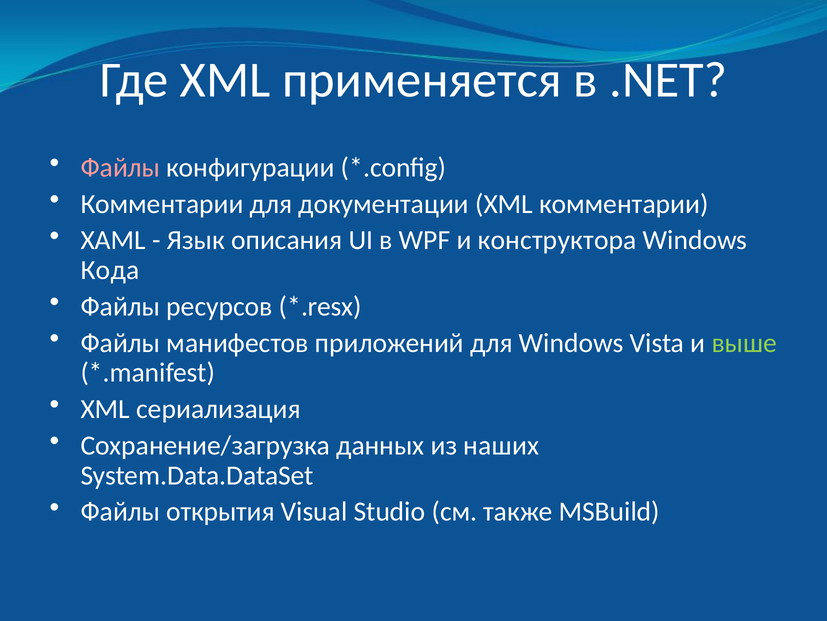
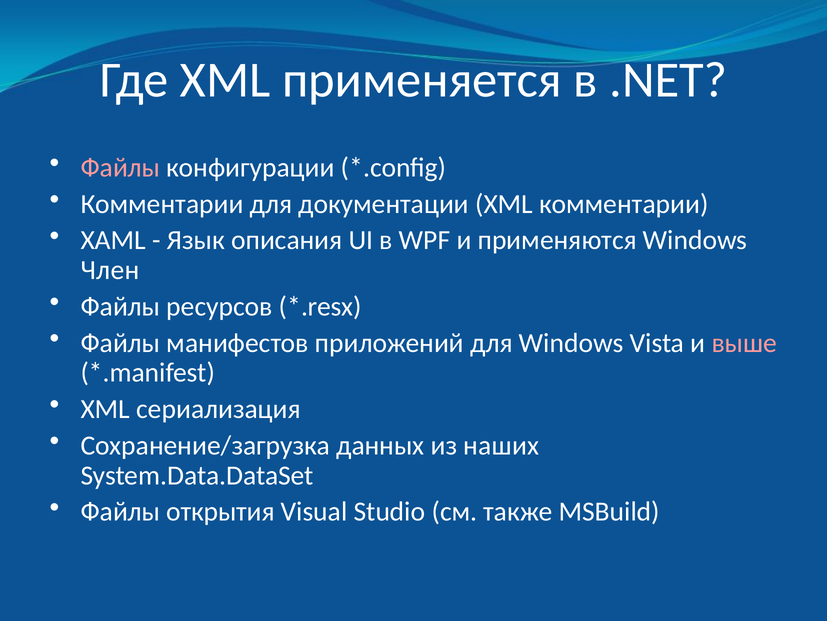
конструктора: конструктора -> применяются
Кода: Кода -> Член
выше colour: light green -> pink
